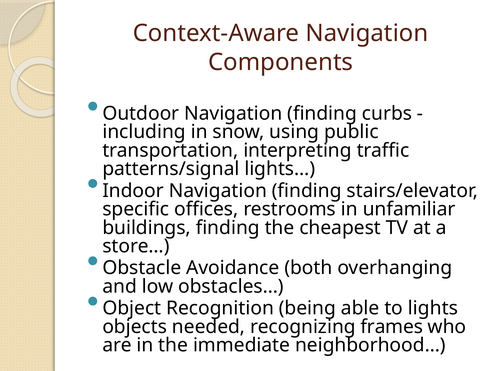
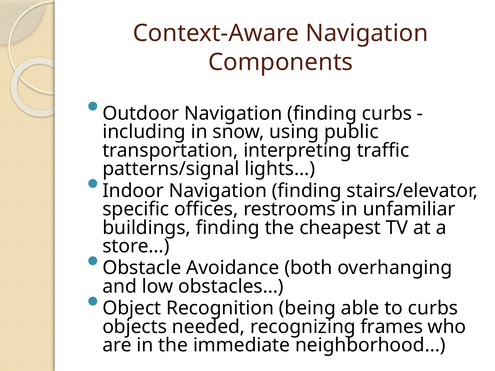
to lights: lights -> curbs
